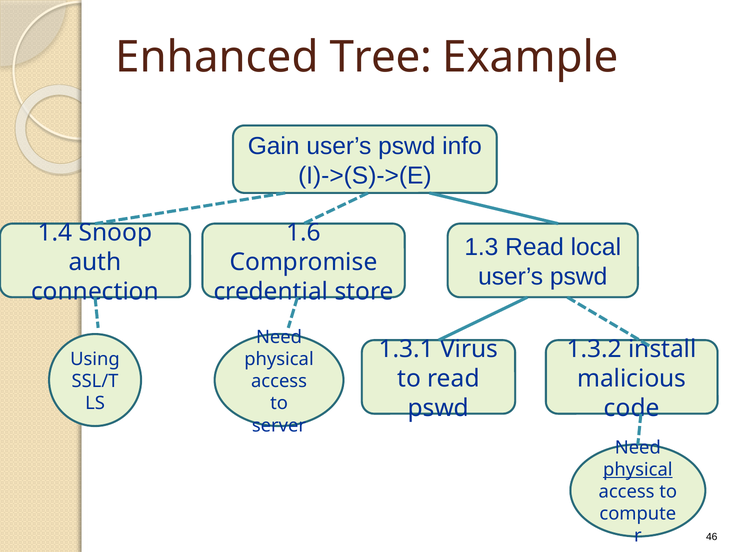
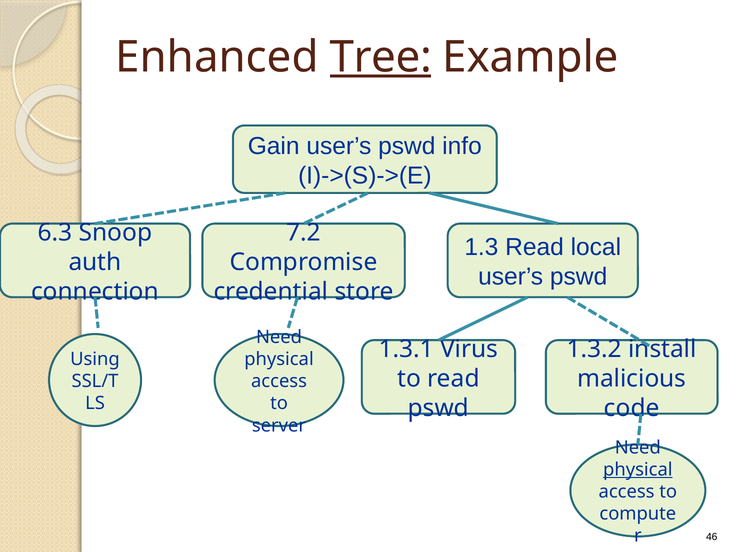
Tree underline: none -> present
1.4: 1.4 -> 6.3
1.6: 1.6 -> 7.2
